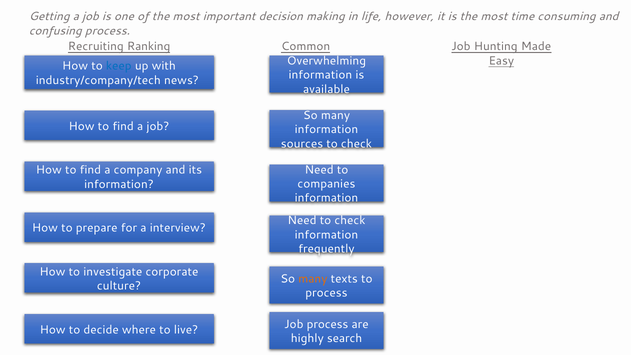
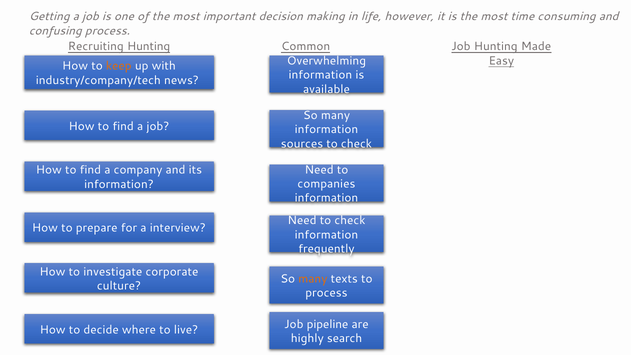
Recruiting Ranking: Ranking -> Hunting
keep colour: blue -> orange
Job process: process -> pipeline
